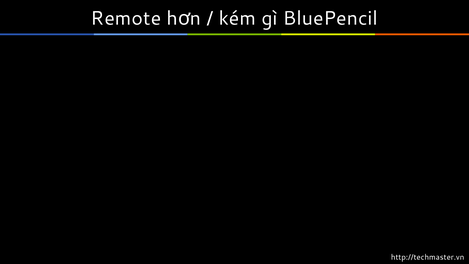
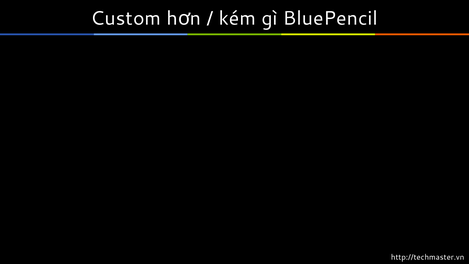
Remote: Remote -> Custom
